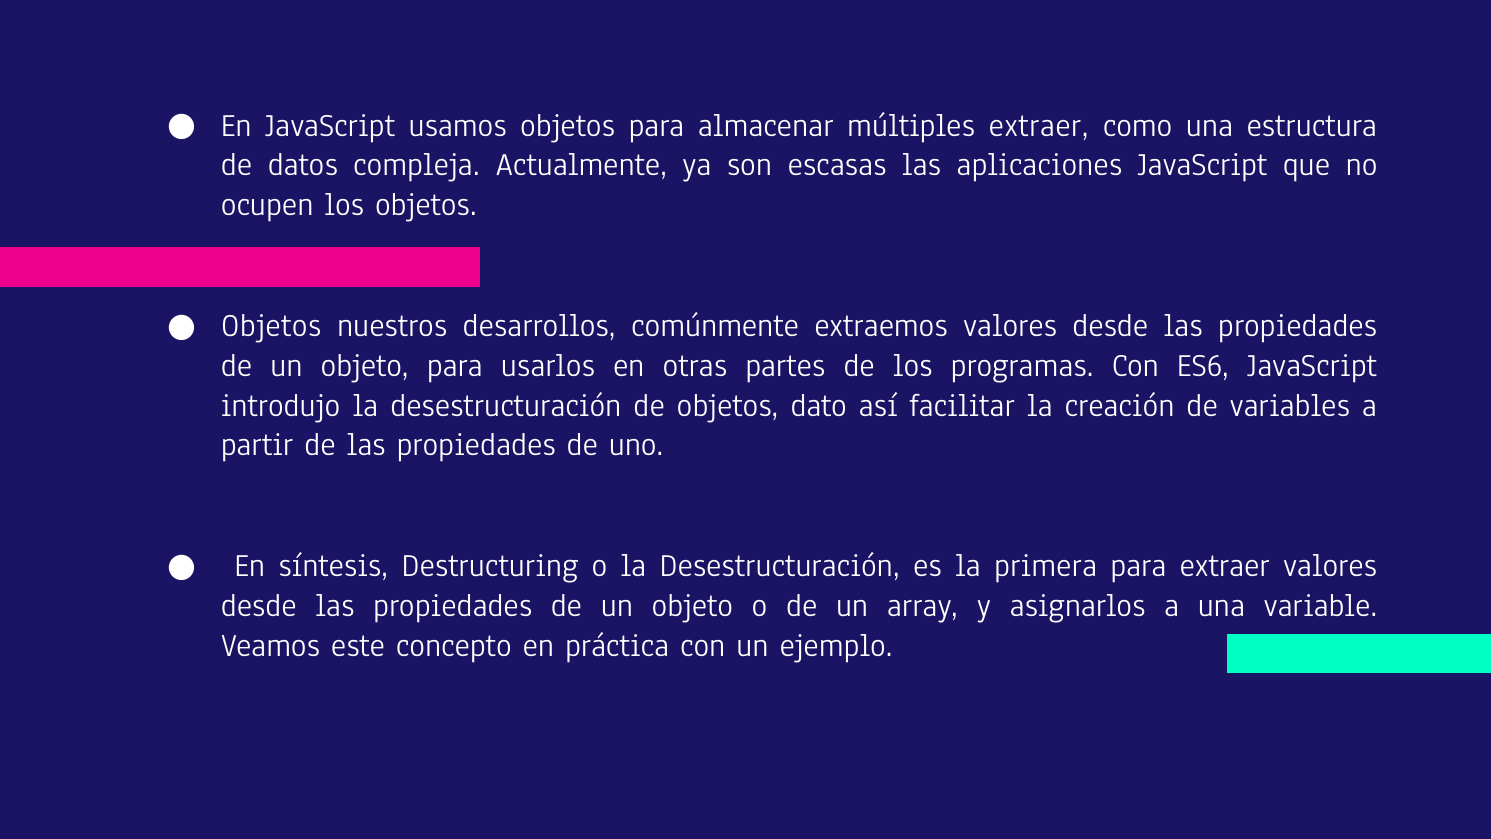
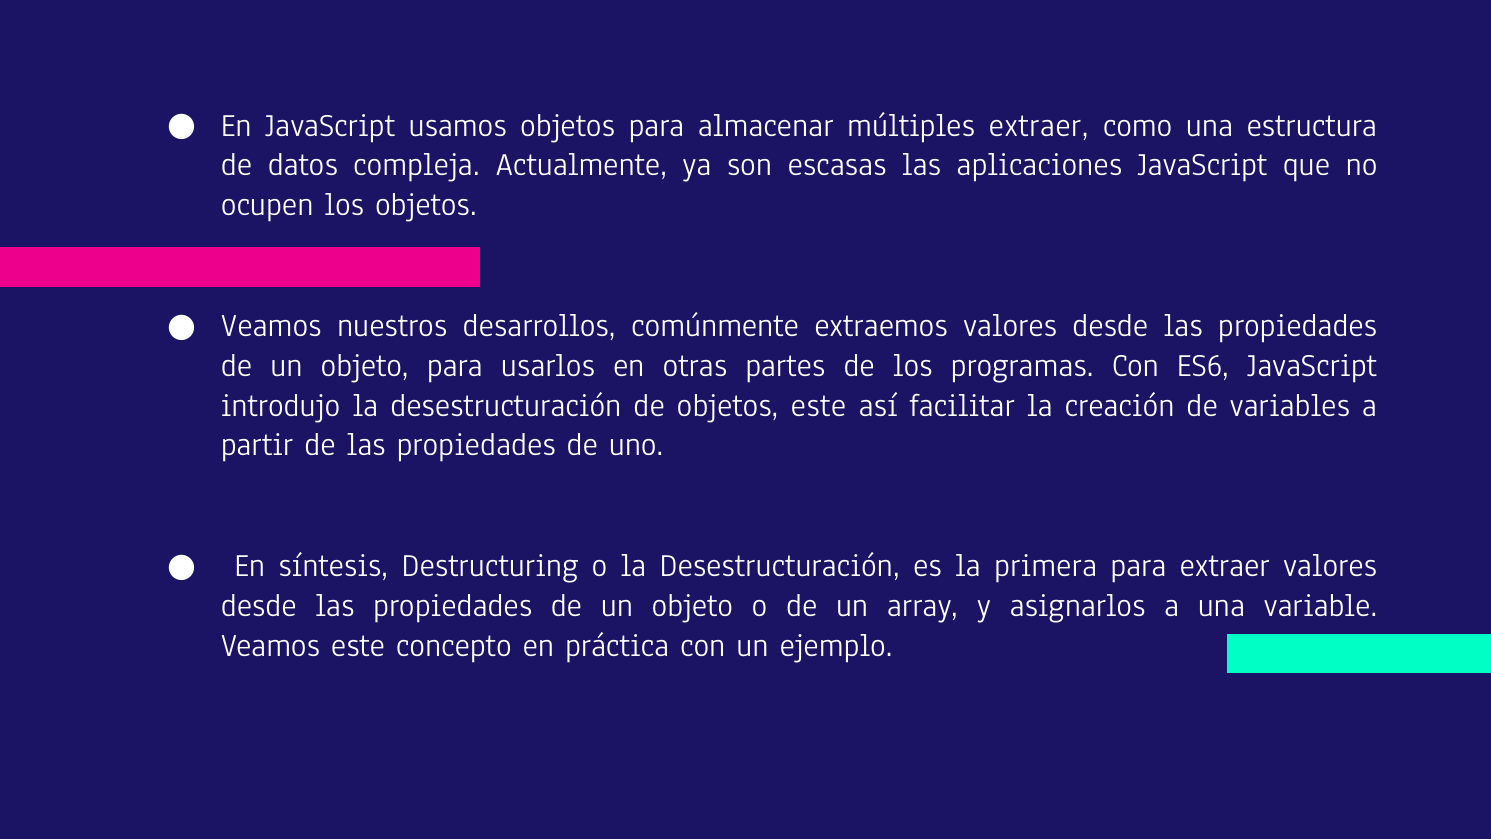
Objetos at (271, 326): Objetos -> Veamos
objetos dato: dato -> este
